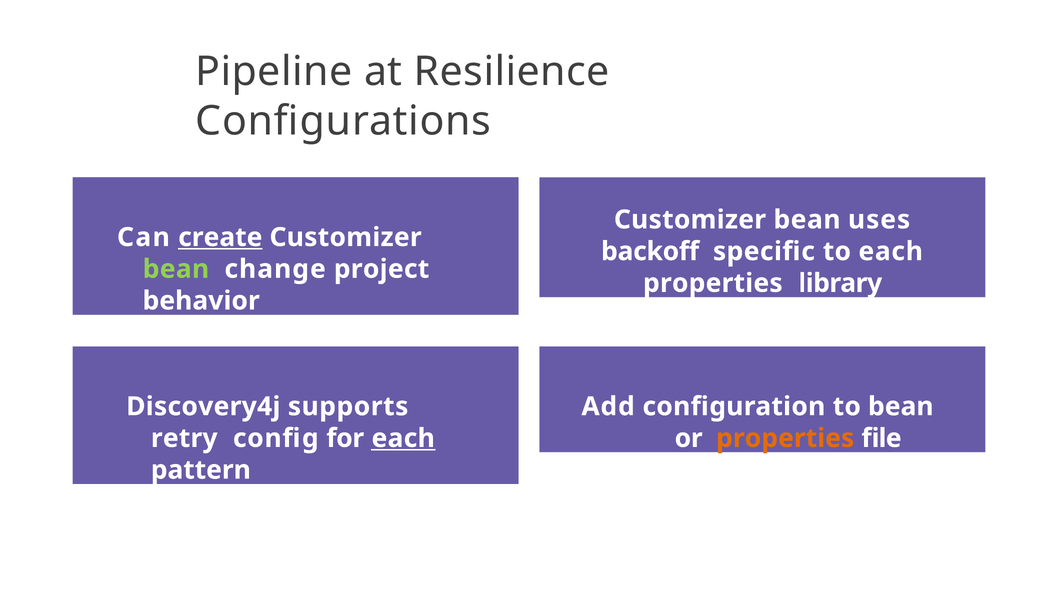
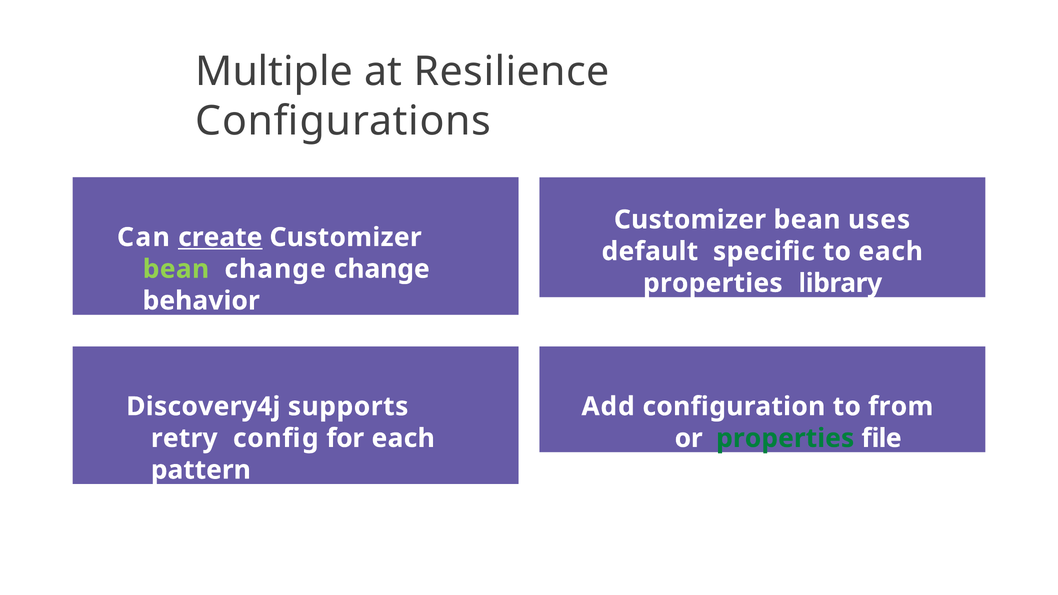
Pipeline: Pipeline -> Multiple
backoff: backoff -> default
change project: project -> change
to bean: bean -> from
each at (403, 438) underline: present -> none
properties at (785, 438) colour: orange -> green
